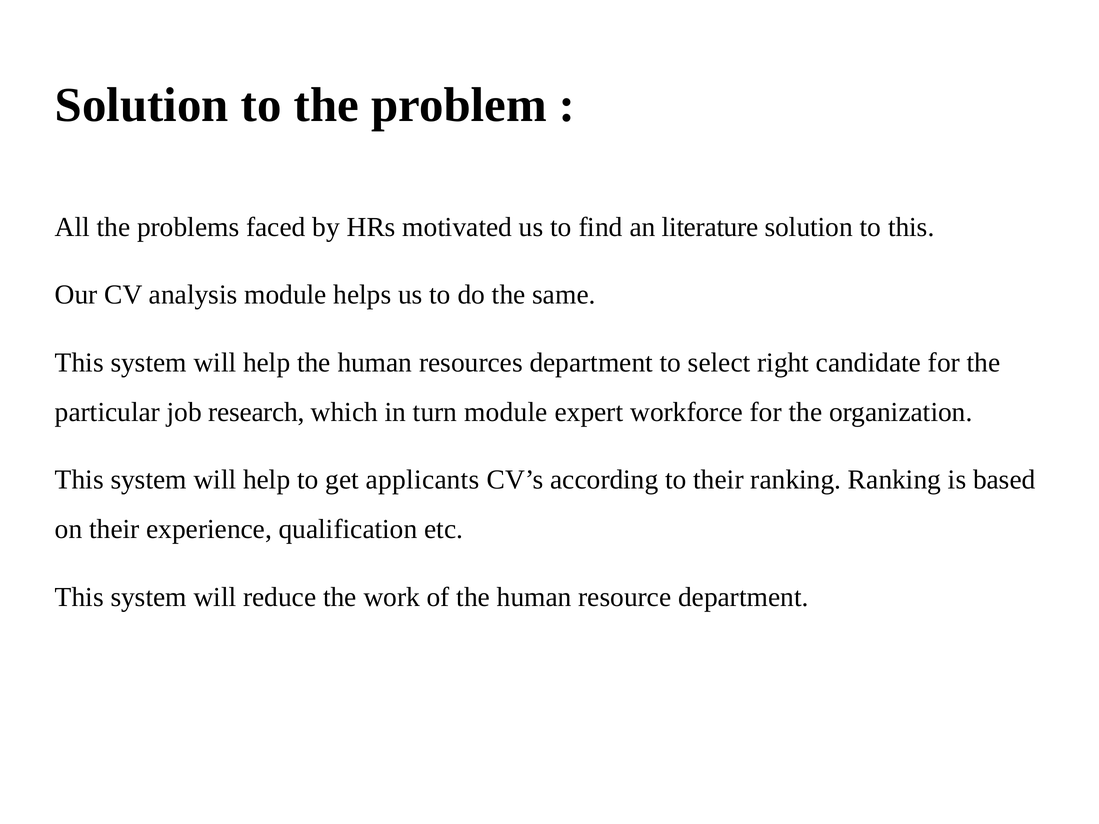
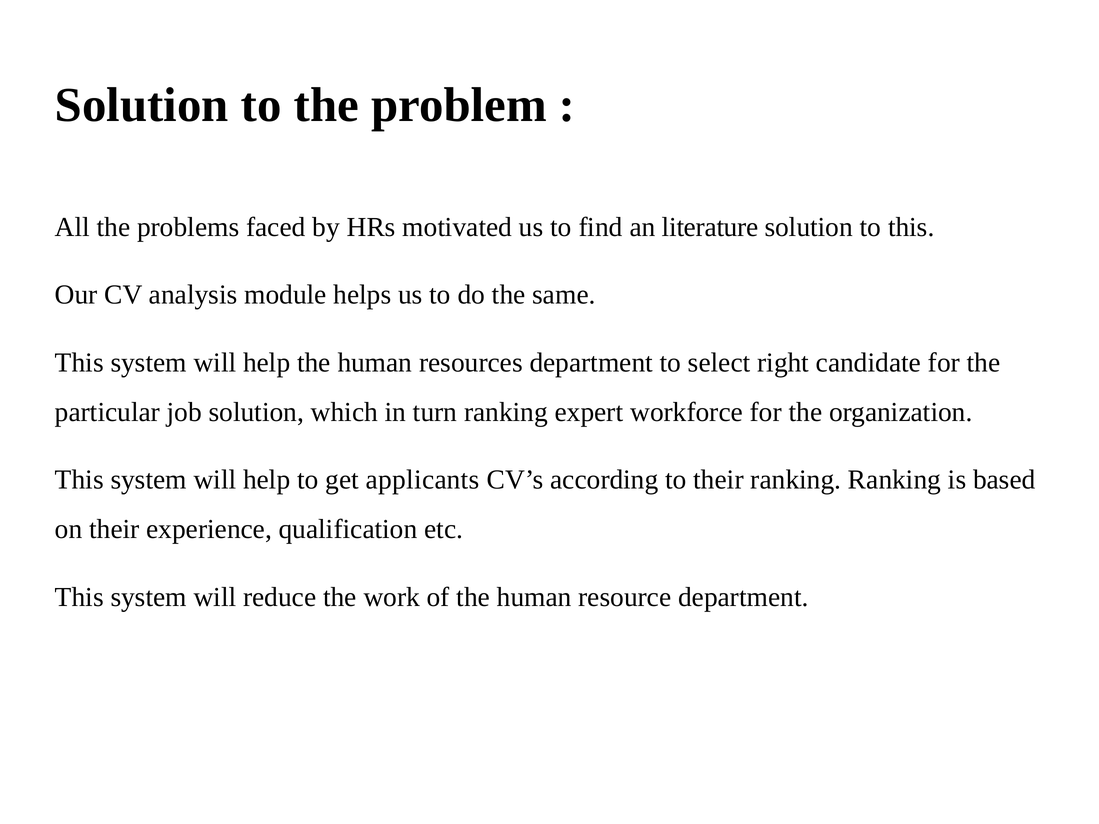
job research: research -> solution
turn module: module -> ranking
